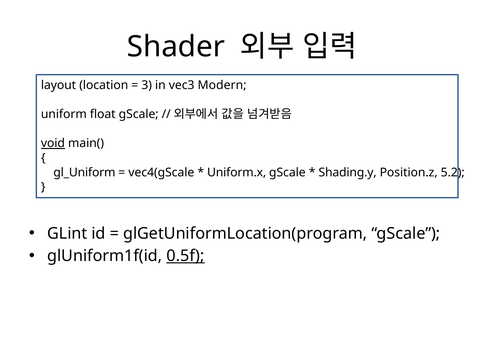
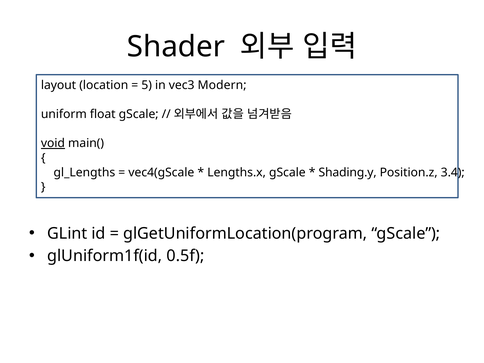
3: 3 -> 5
gl_Uniform: gl_Uniform -> gl_Lengths
Uniform.x: Uniform.x -> Lengths.x
5.2: 5.2 -> 3.4
0.5f underline: present -> none
